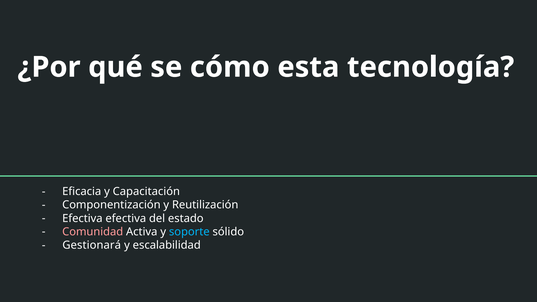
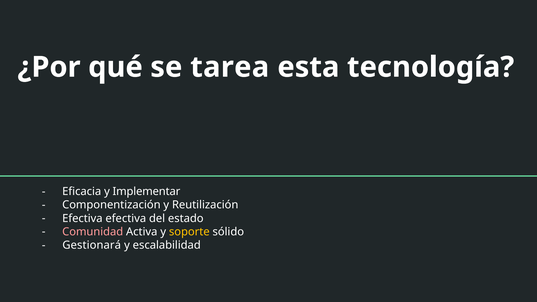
cómo: cómo -> tarea
Capacitación: Capacitación -> Implementar
soporte colour: light blue -> yellow
